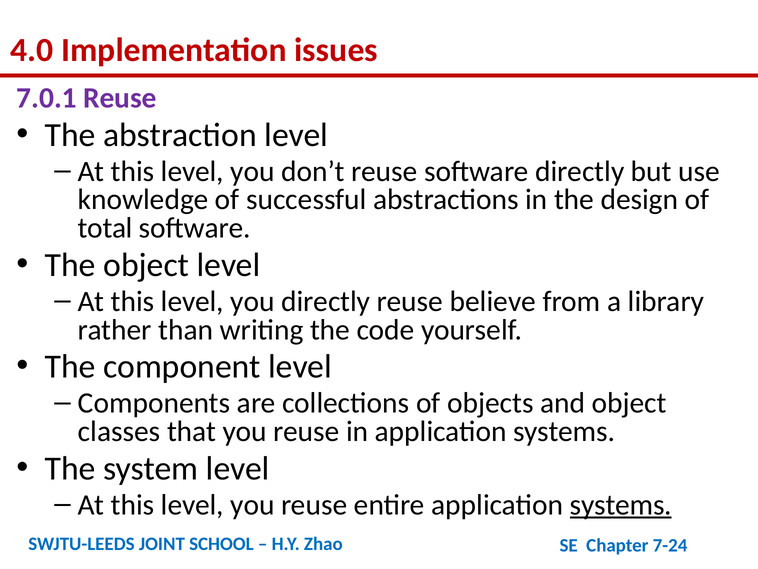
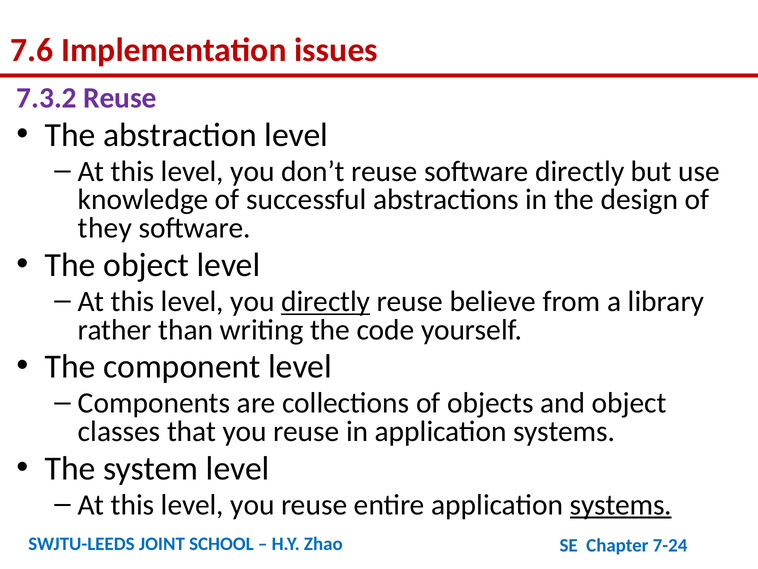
4.0: 4.0 -> 7.6
7.0.1: 7.0.1 -> 7.3.2
total: total -> they
directly at (326, 301) underline: none -> present
